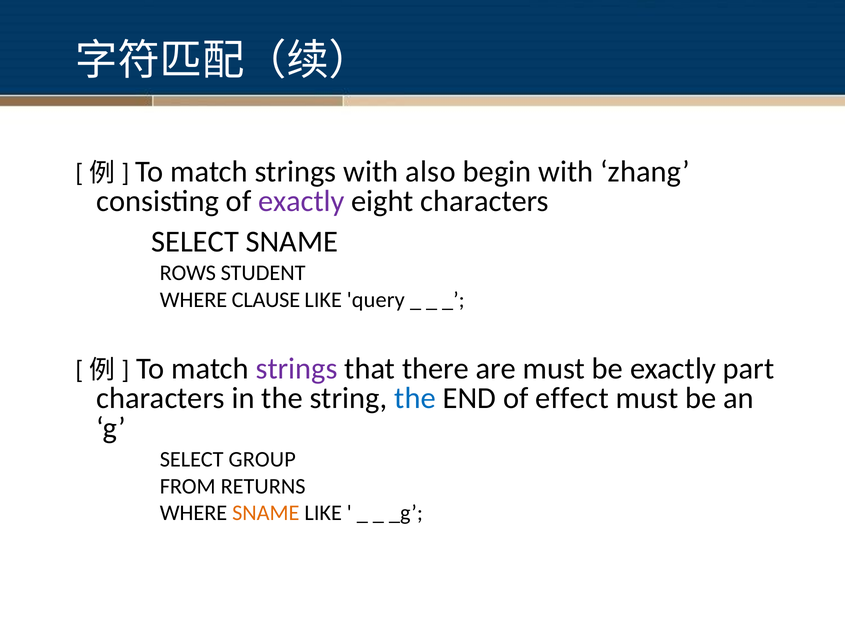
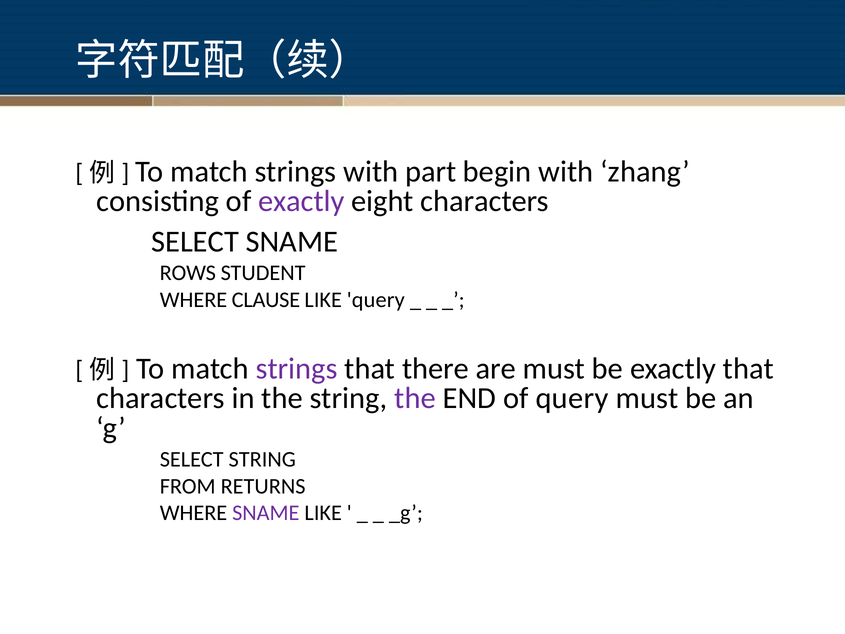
also: also -> part
exactly part: part -> that
the at (415, 398) colour: blue -> purple
of effect: effect -> query
SELECT GROUP: GROUP -> STRING
SNAME at (266, 513) colour: orange -> purple
